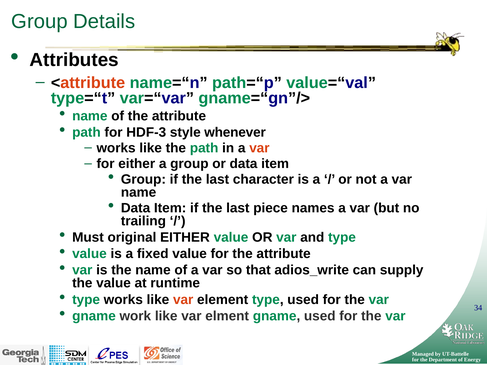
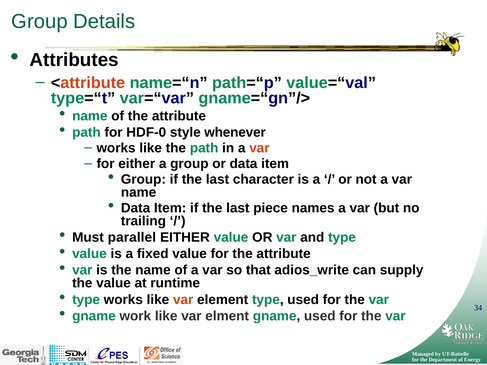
HDF-3: HDF-3 -> HDF-0
original: original -> parallel
